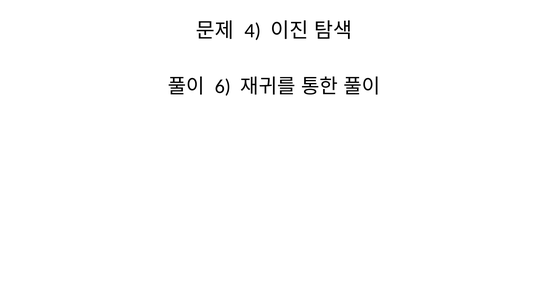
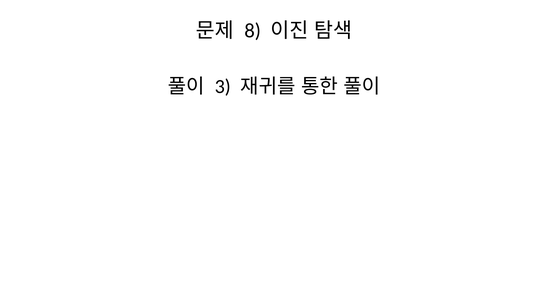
4: 4 -> 8
6: 6 -> 3
